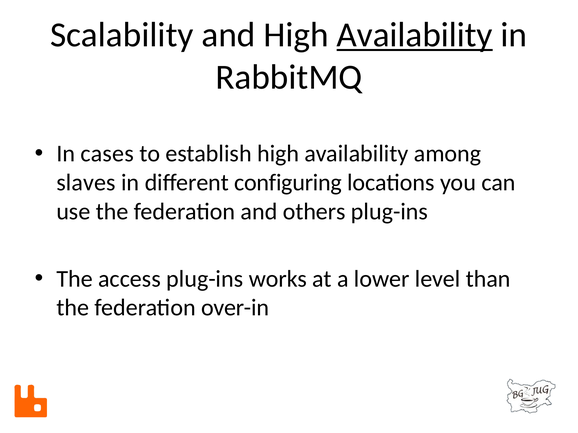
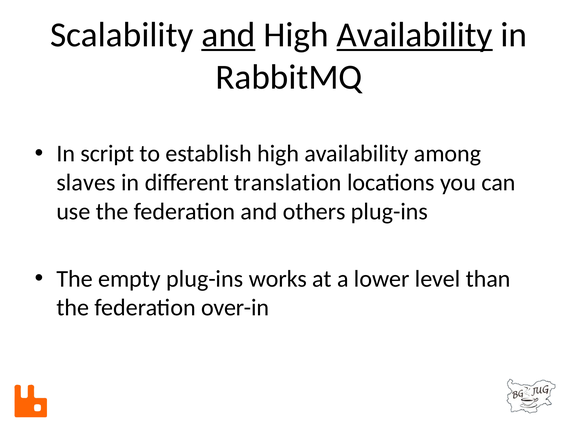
and at (228, 35) underline: none -> present
cases: cases -> script
configuring: configuring -> translation
access: access -> empty
